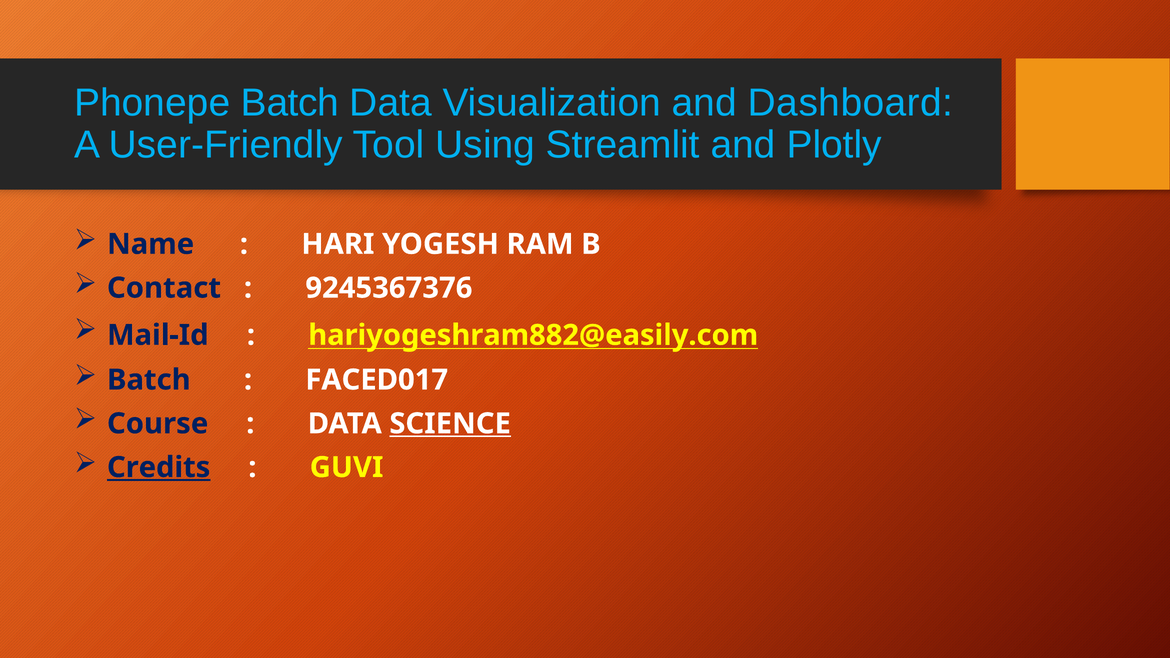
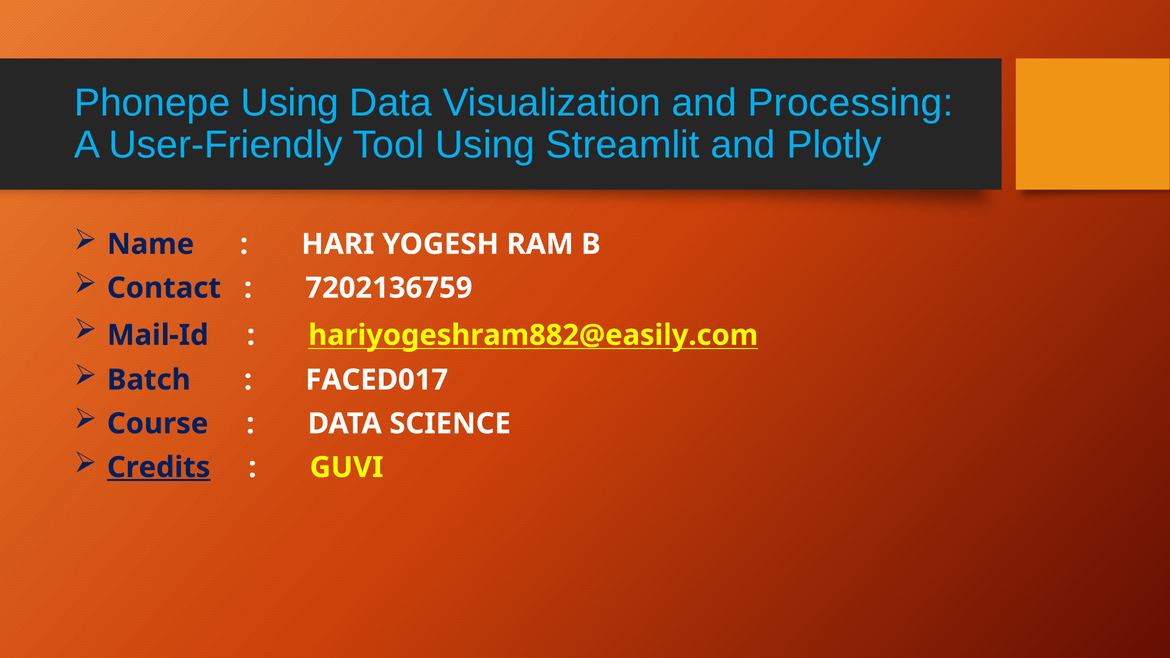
Phonepe Batch: Batch -> Using
Dashboard: Dashboard -> Processing
9245367376: 9245367376 -> 7202136759
SCIENCE underline: present -> none
